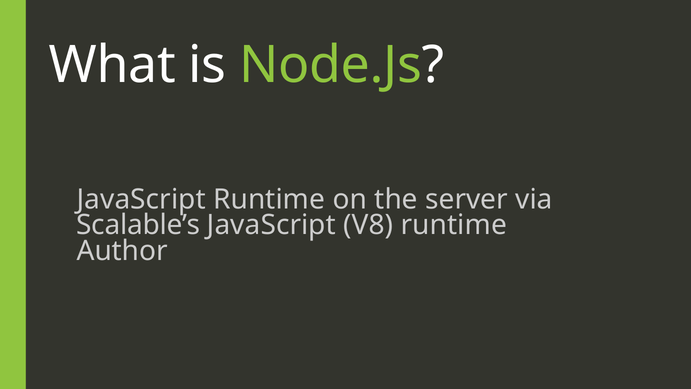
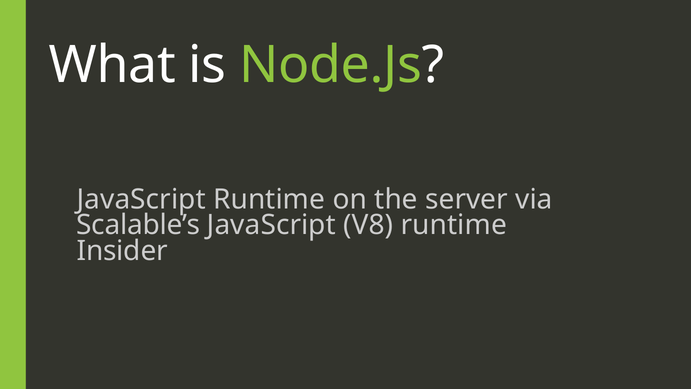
Author: Author -> Insider
